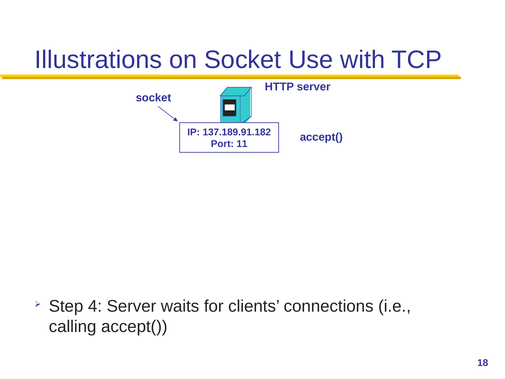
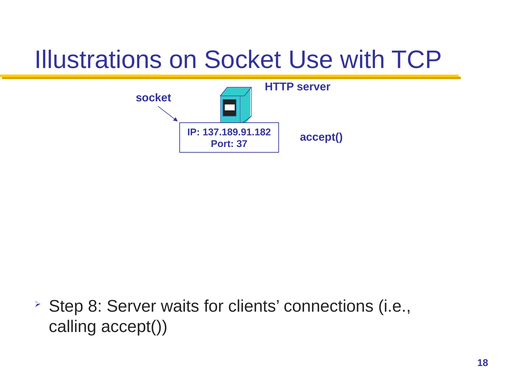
11: 11 -> 37
4: 4 -> 8
